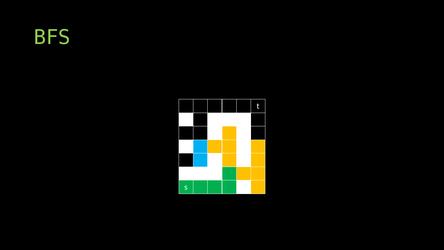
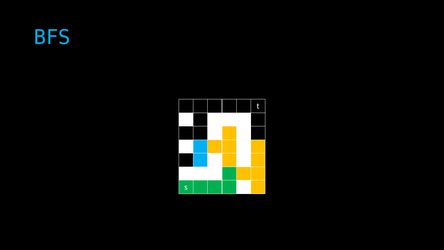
BFS colour: light green -> light blue
